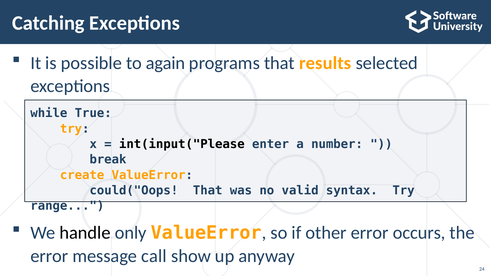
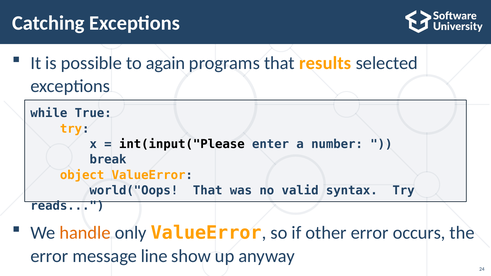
create: create -> object
could("Oops: could("Oops -> world("Oops
range: range -> reads
handle colour: black -> orange
call: call -> line
